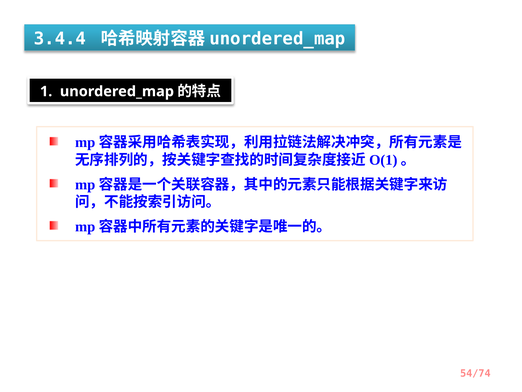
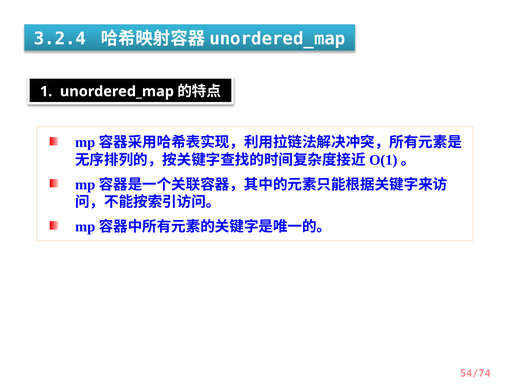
3.4.4: 3.4.4 -> 3.2.4
